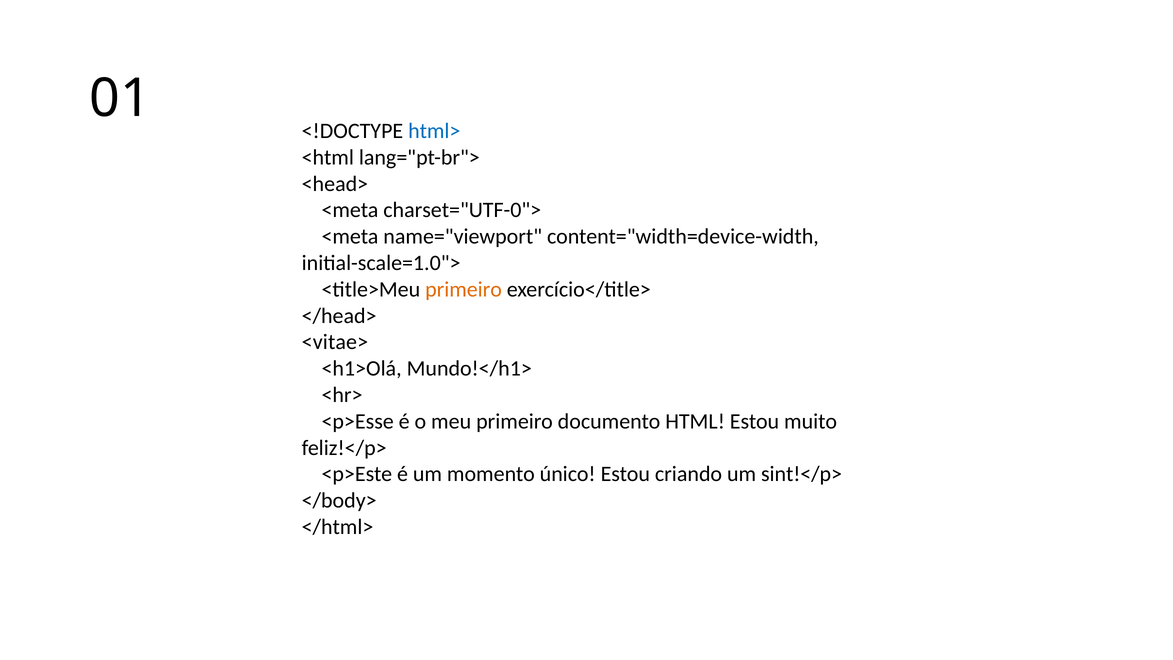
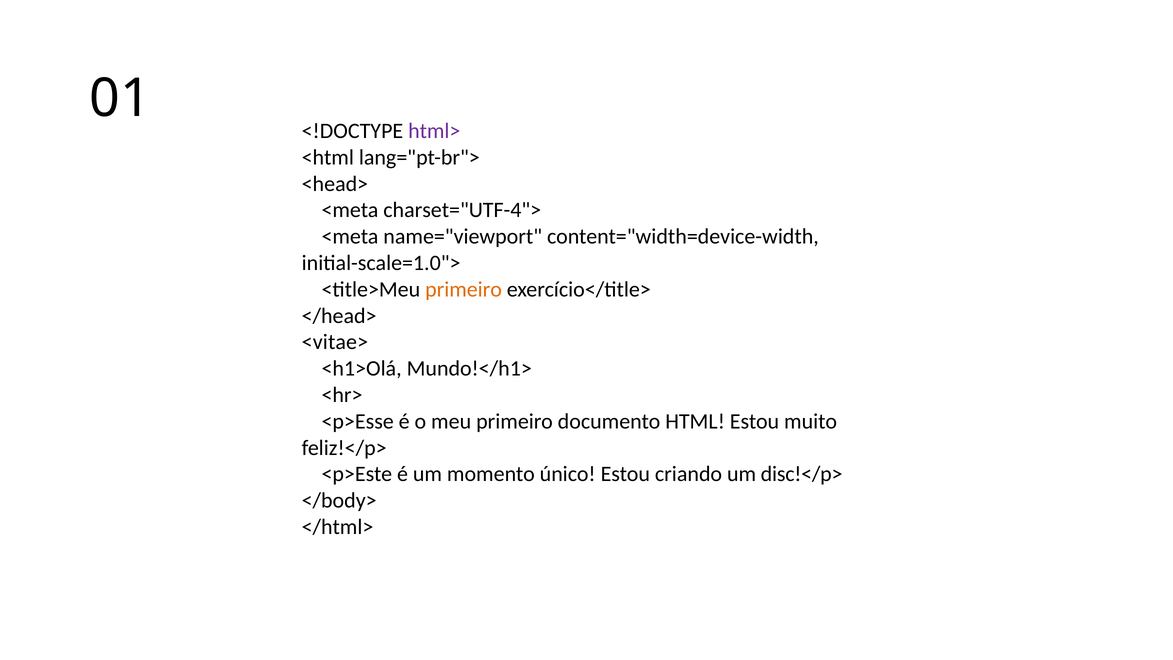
html> colour: blue -> purple
charset="UTF-0">: charset="UTF-0"> -> charset="UTF-4">
sint!</p>: sint!</p> -> disc!</p>
